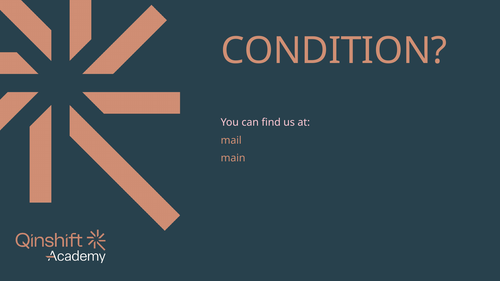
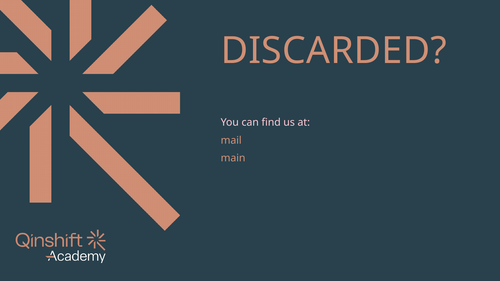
CONDITION: CONDITION -> DISCARDED
